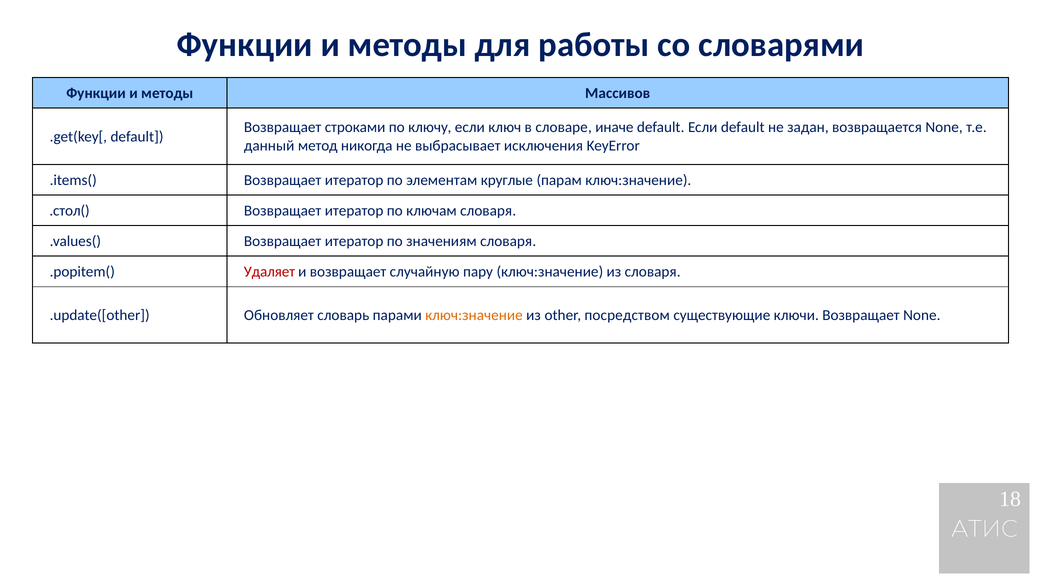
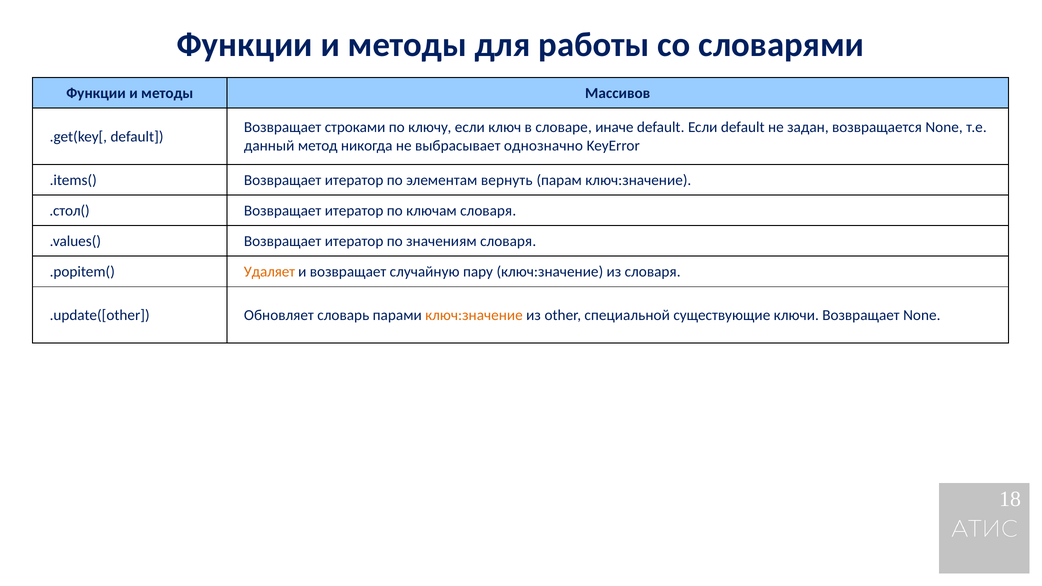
исключения: исключения -> однозначно
круглые: круглые -> вернуть
Удаляет colour: red -> orange
посредством: посредством -> специальной
